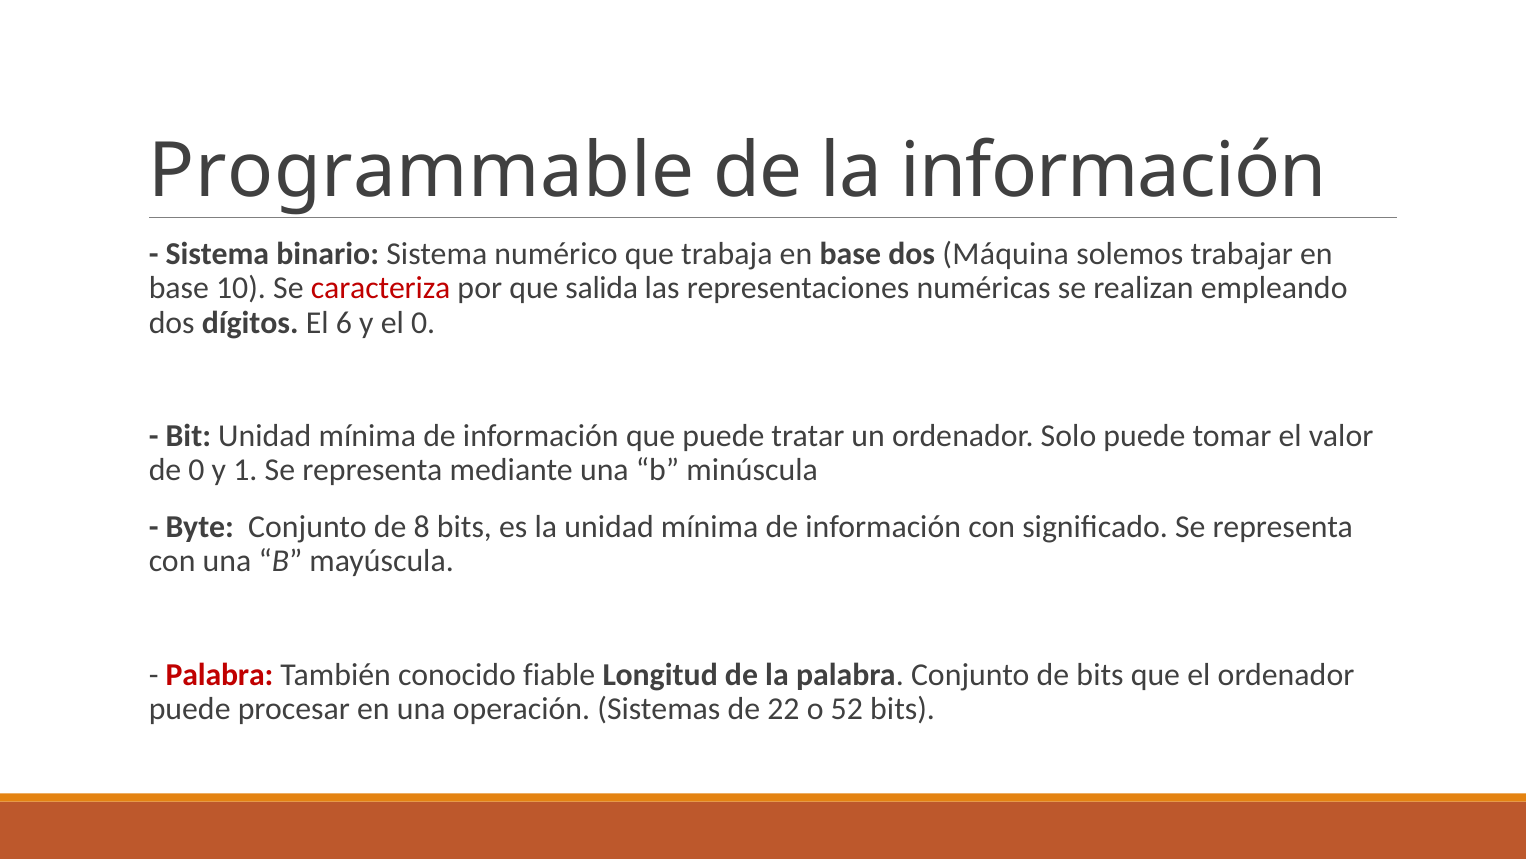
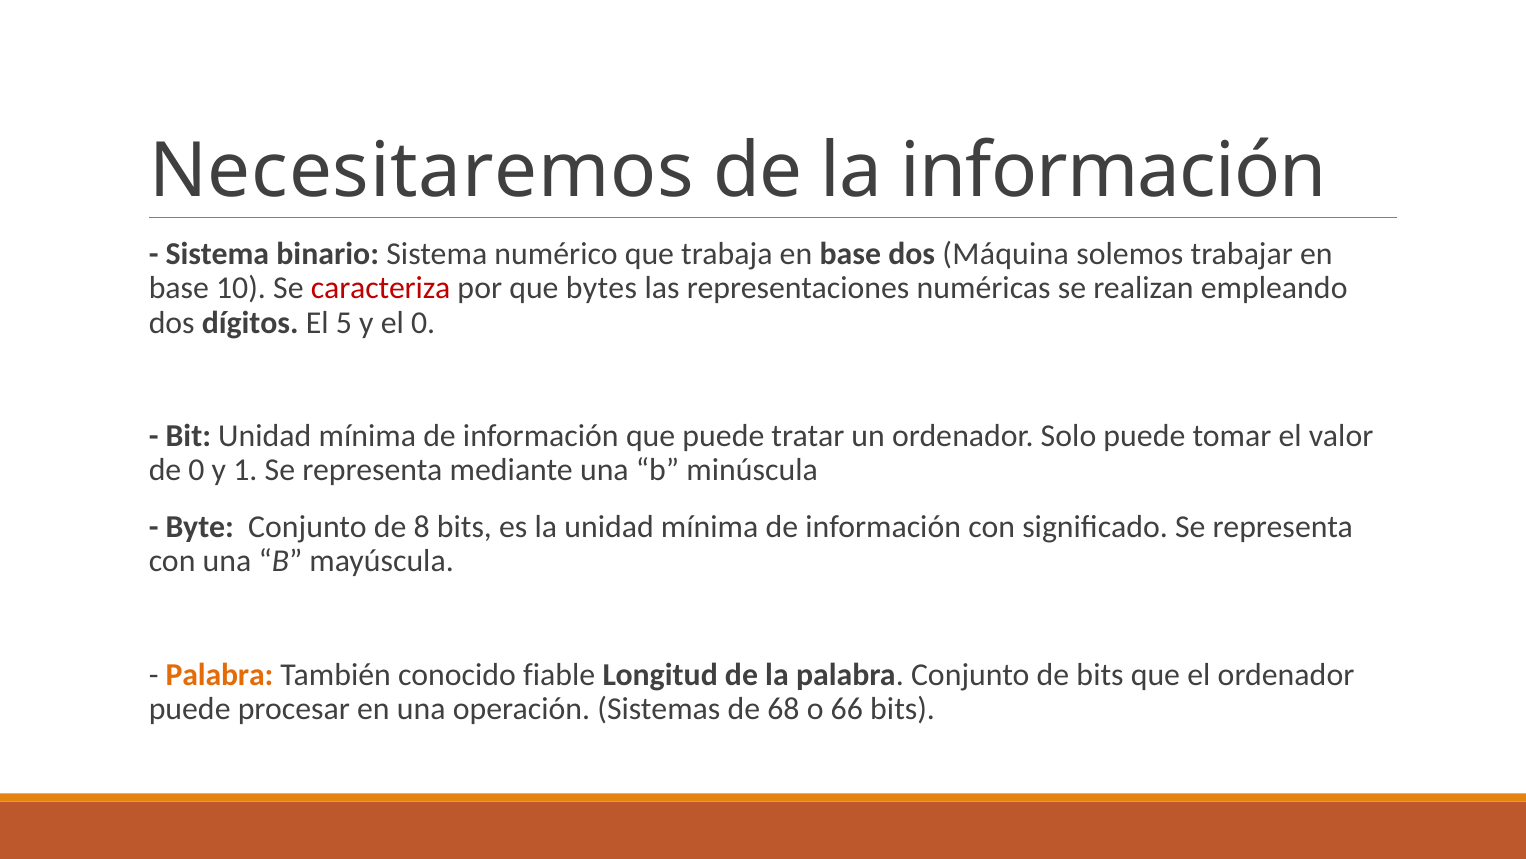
Programmable: Programmable -> Necesitaremos
salida: salida -> bytes
6: 6 -> 5
Palabra at (219, 674) colour: red -> orange
22: 22 -> 68
52: 52 -> 66
